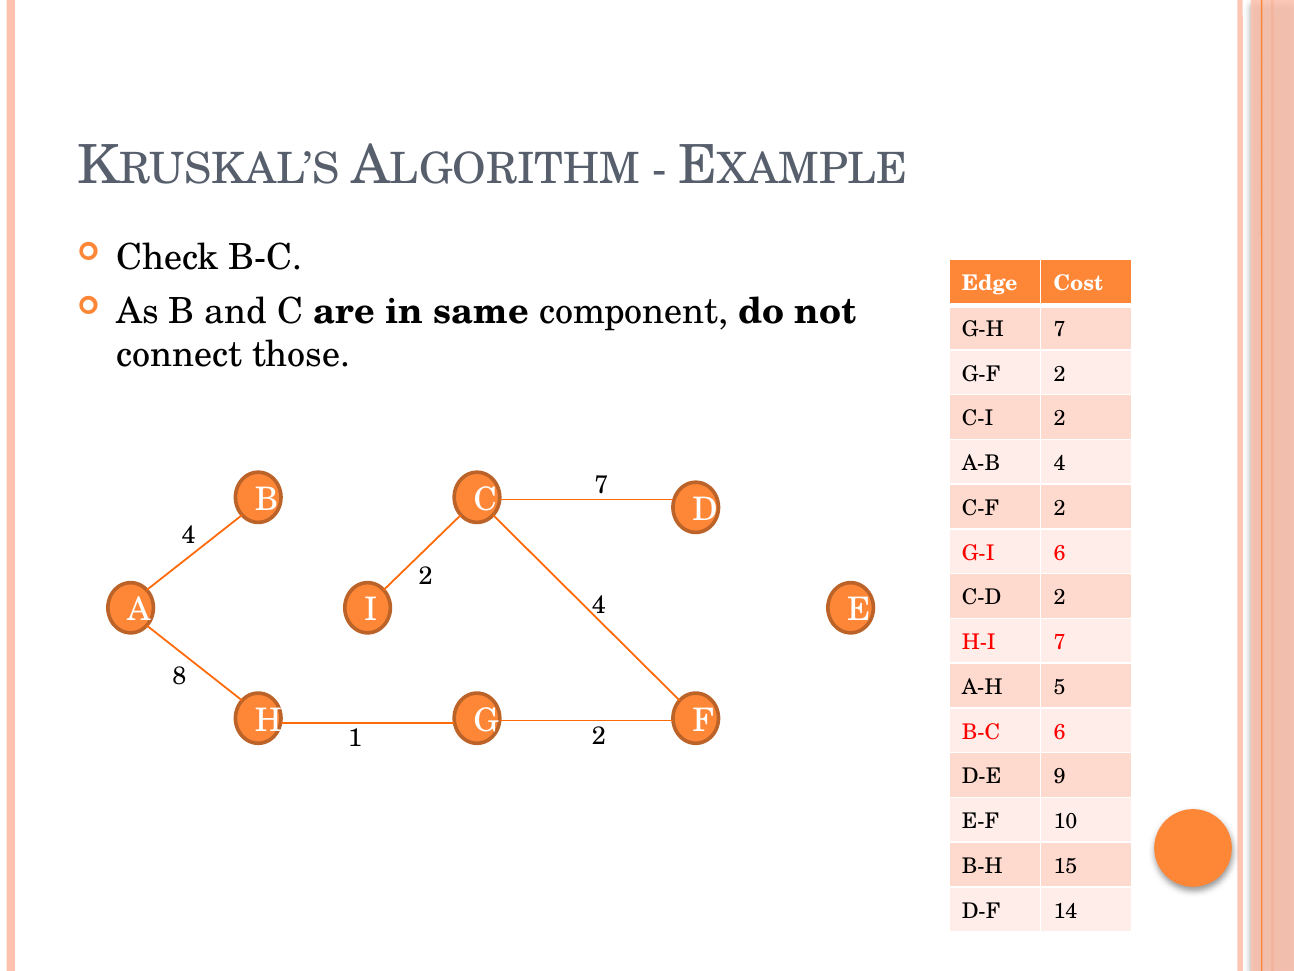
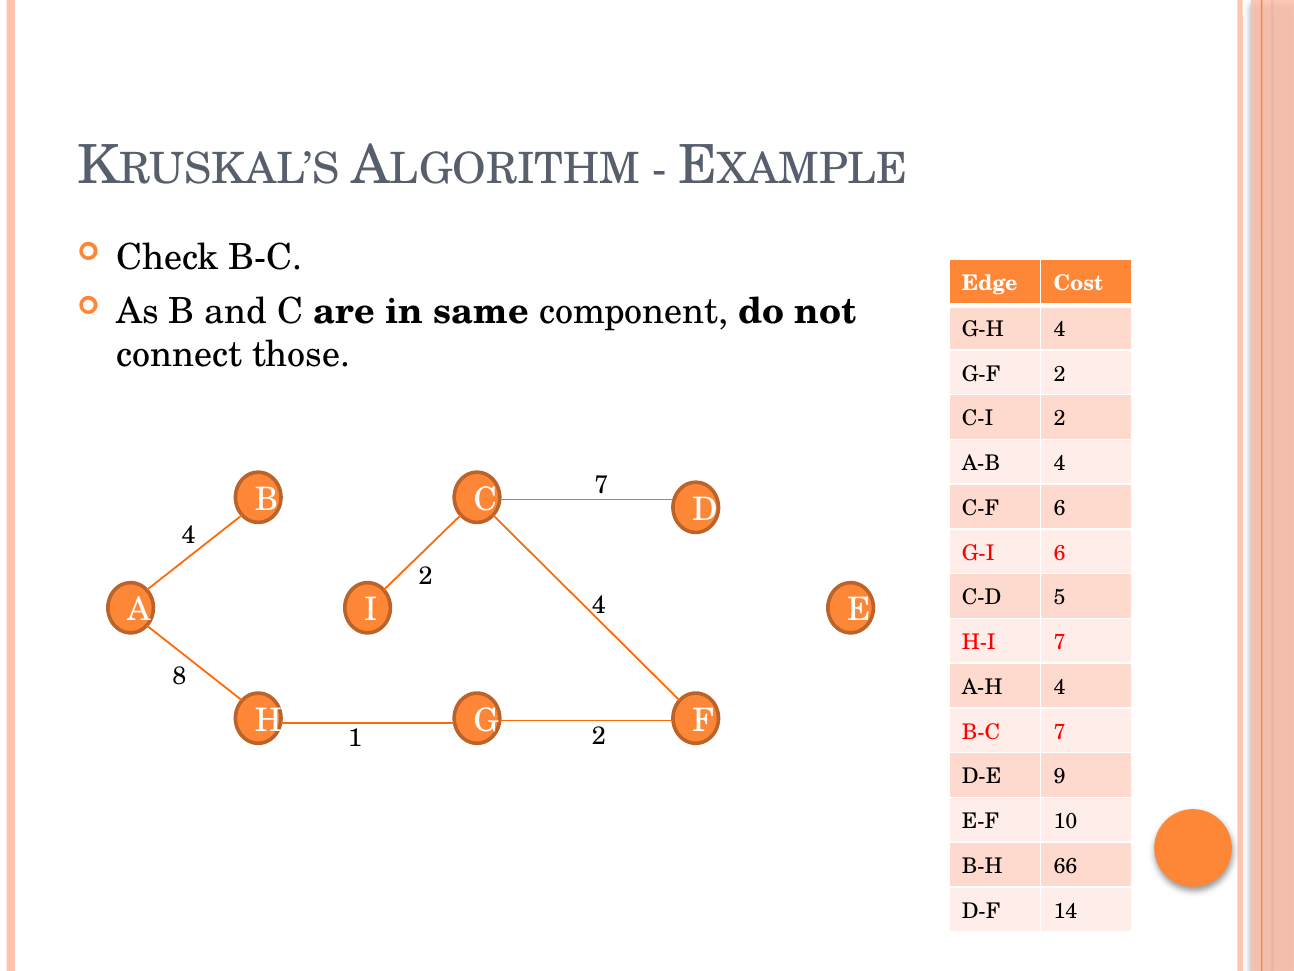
G-H 7: 7 -> 4
C-F 2: 2 -> 6
C-D 2: 2 -> 5
A-H 5: 5 -> 4
B-C 6: 6 -> 7
15: 15 -> 66
